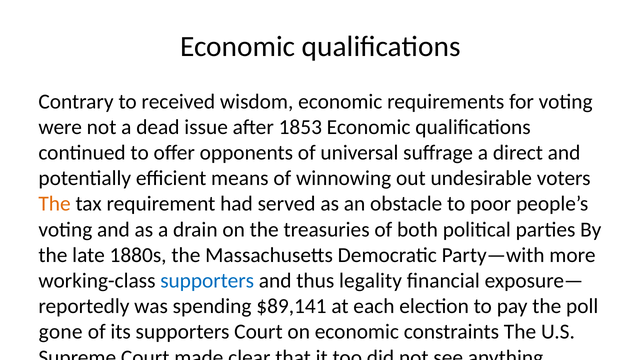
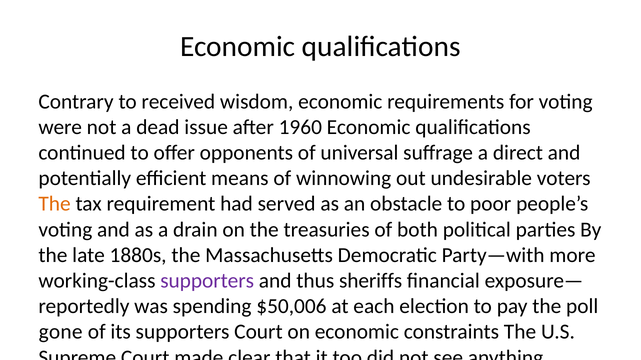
after 1853: 1853 -> 1960
supporters at (207, 281) colour: blue -> purple
legality: legality -> sheriffs
$89,141: $89,141 -> $50,006
